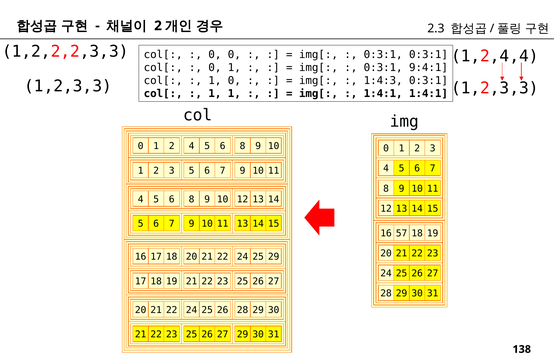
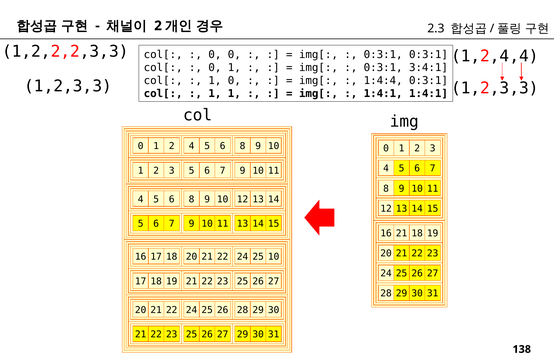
9:4:1: 9:4:1 -> 3:4:1
1:4:3: 1:4:3 -> 1:4:4
16 57: 57 -> 21
25 29: 29 -> 10
